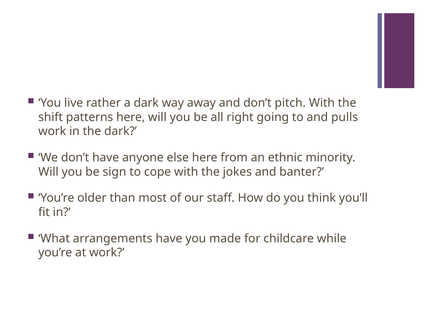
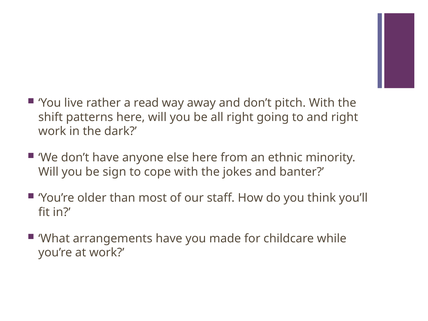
a dark: dark -> read
and pulls: pulls -> right
